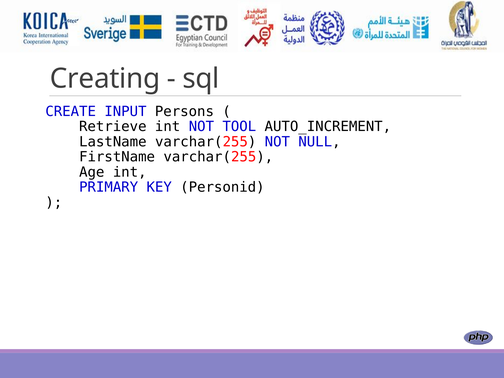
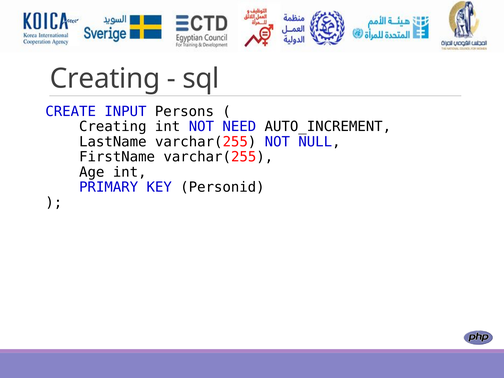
Retrieve at (113, 127): Retrieve -> Creating
TOOL: TOOL -> NEED
